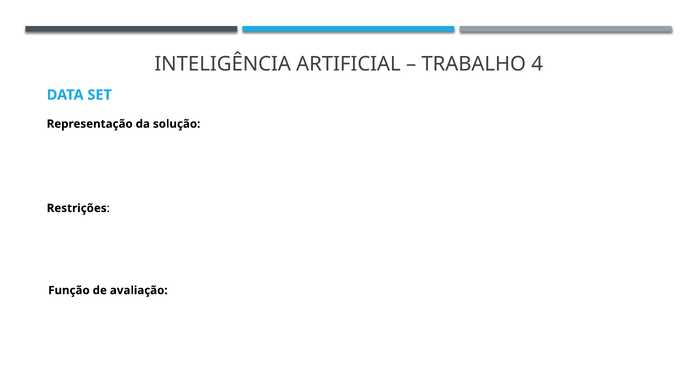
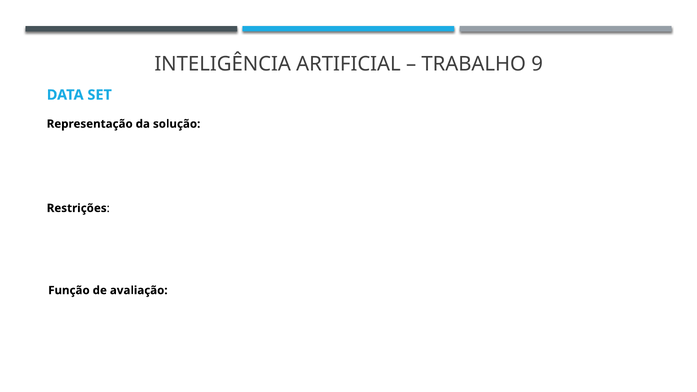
4: 4 -> 9
